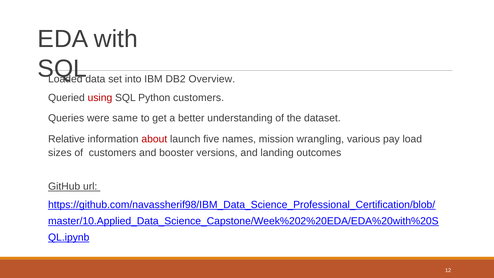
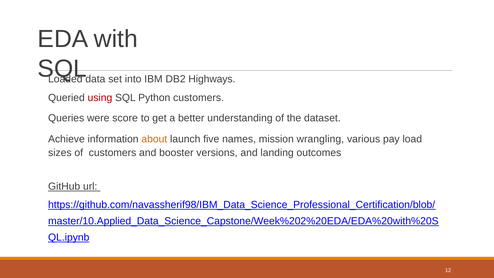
Overview: Overview -> Highways
same: same -> score
Relative: Relative -> Achieve
about colour: red -> orange
